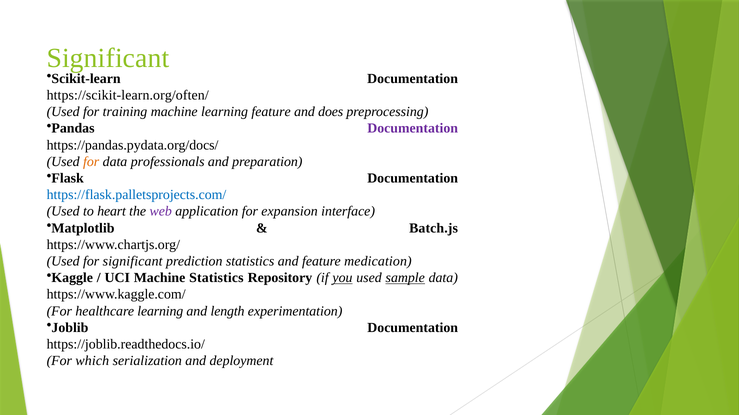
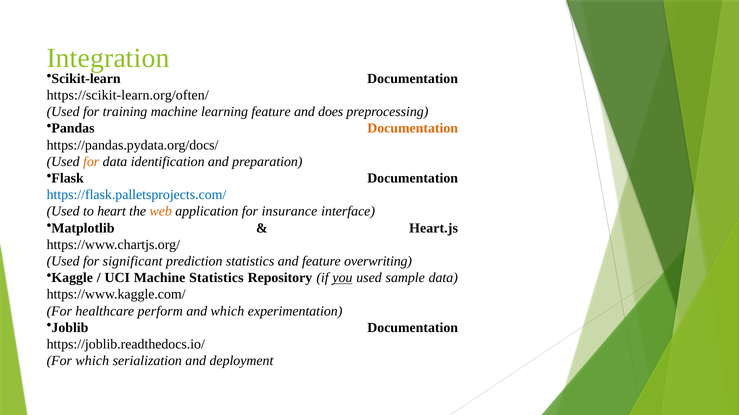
Significant at (108, 58): Significant -> Integration
Documentation at (413, 129) colour: purple -> orange
professionals: professionals -> identification
web colour: purple -> orange
expansion: expansion -> insurance
Batch.js: Batch.js -> Heart.js
medication: medication -> overwriting
sample underline: present -> none
healthcare learning: learning -> perform
and length: length -> which
